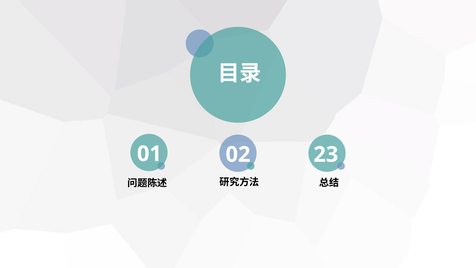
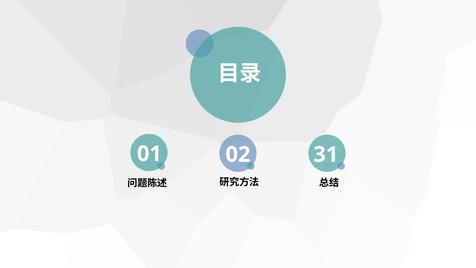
23: 23 -> 31
